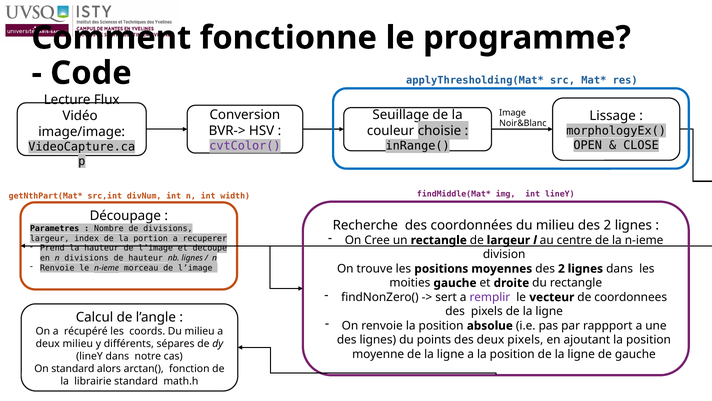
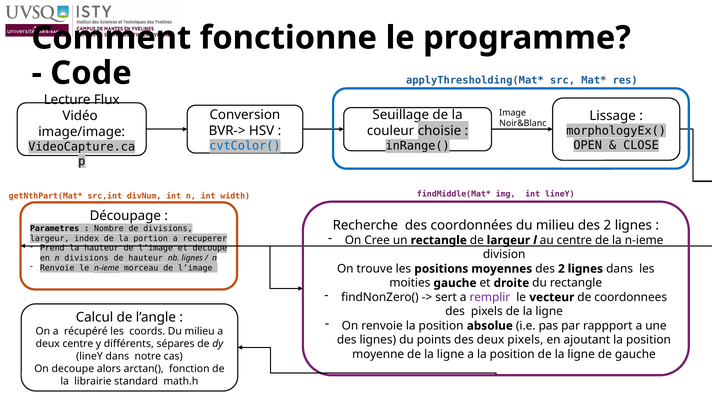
cvtColor( colour: purple -> blue
deux milieu: milieu -> centre
On standard: standard -> decoupe
